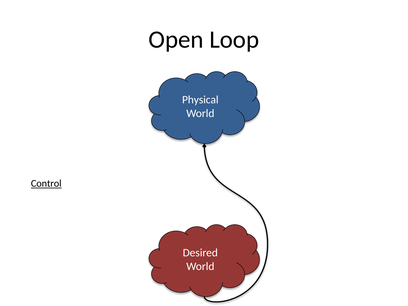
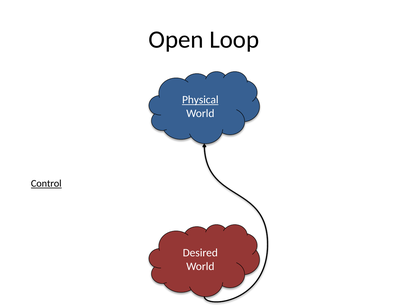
Physical underline: none -> present
